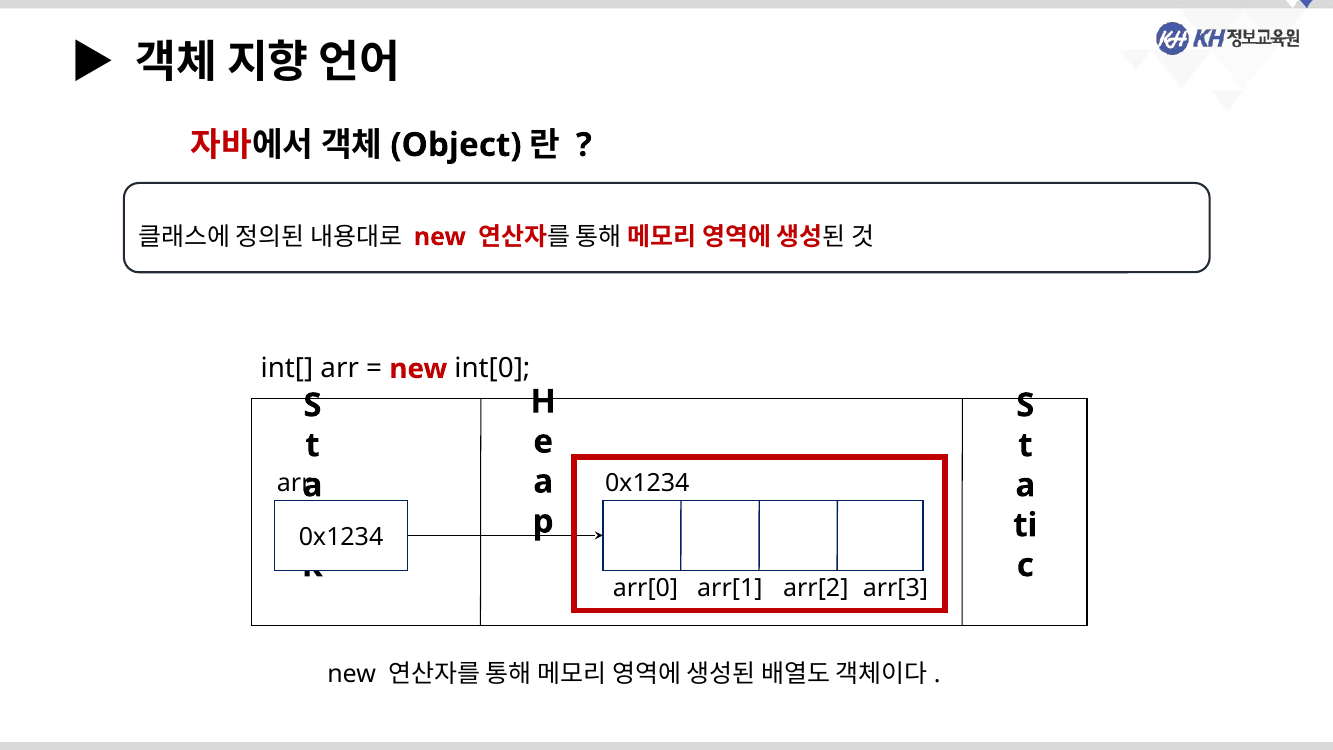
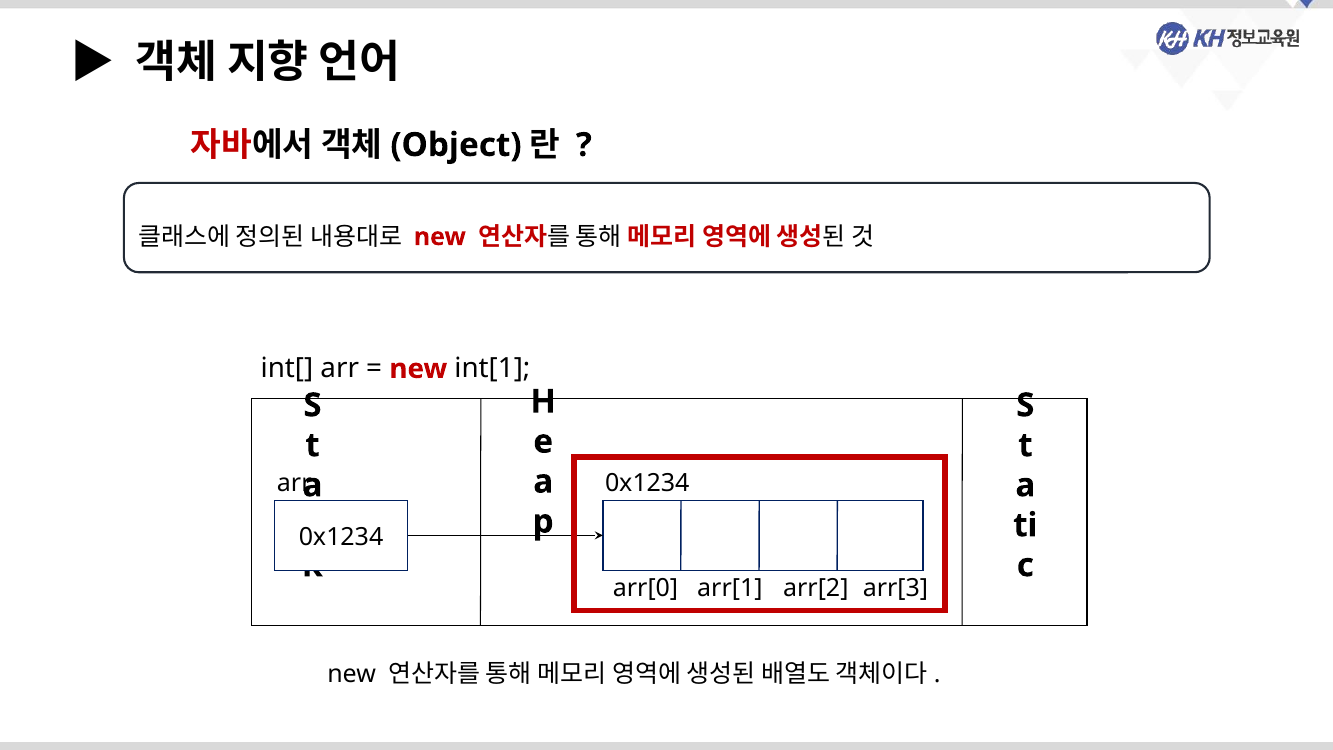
int[0: int[0 -> int[1
